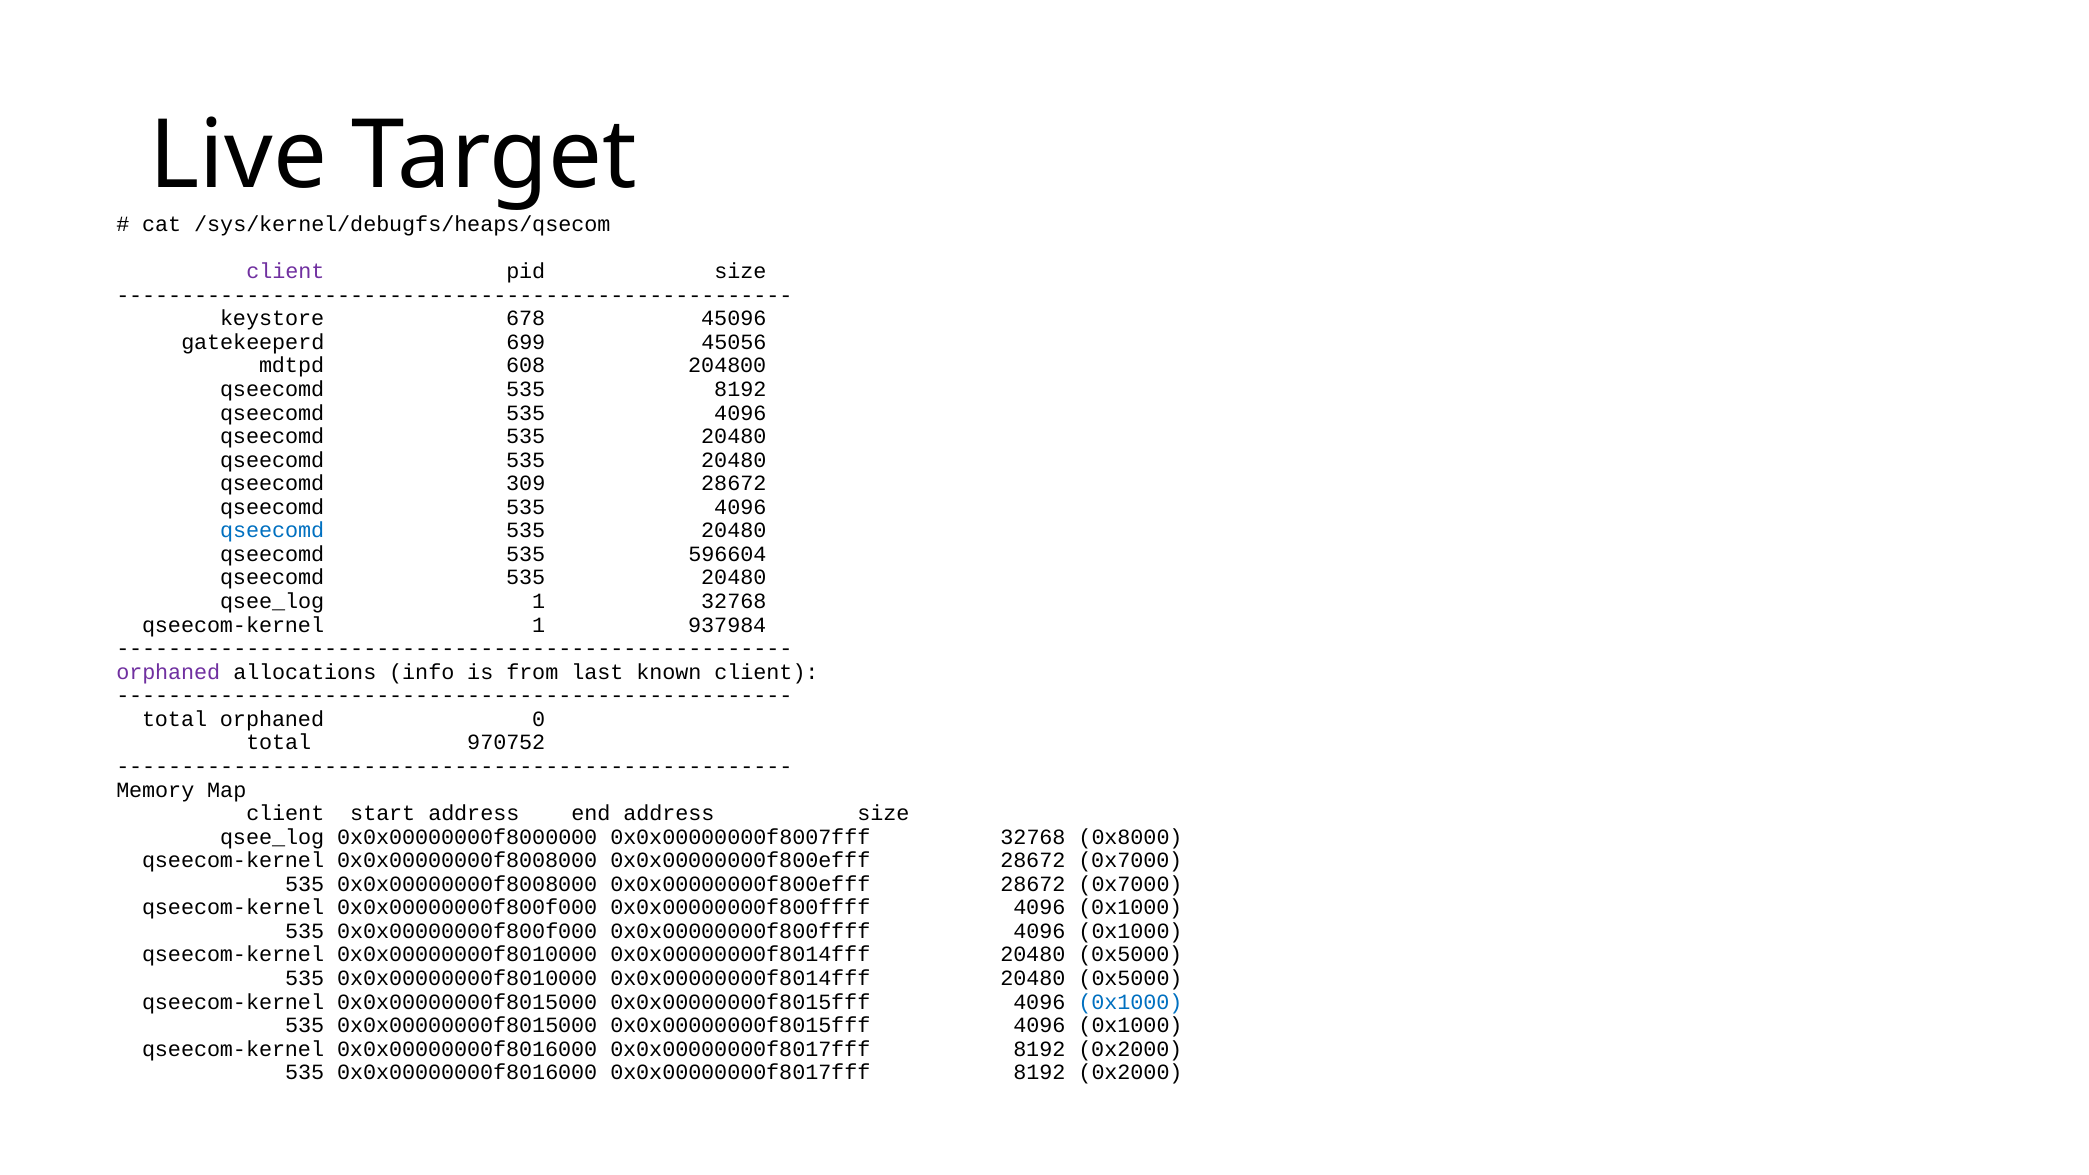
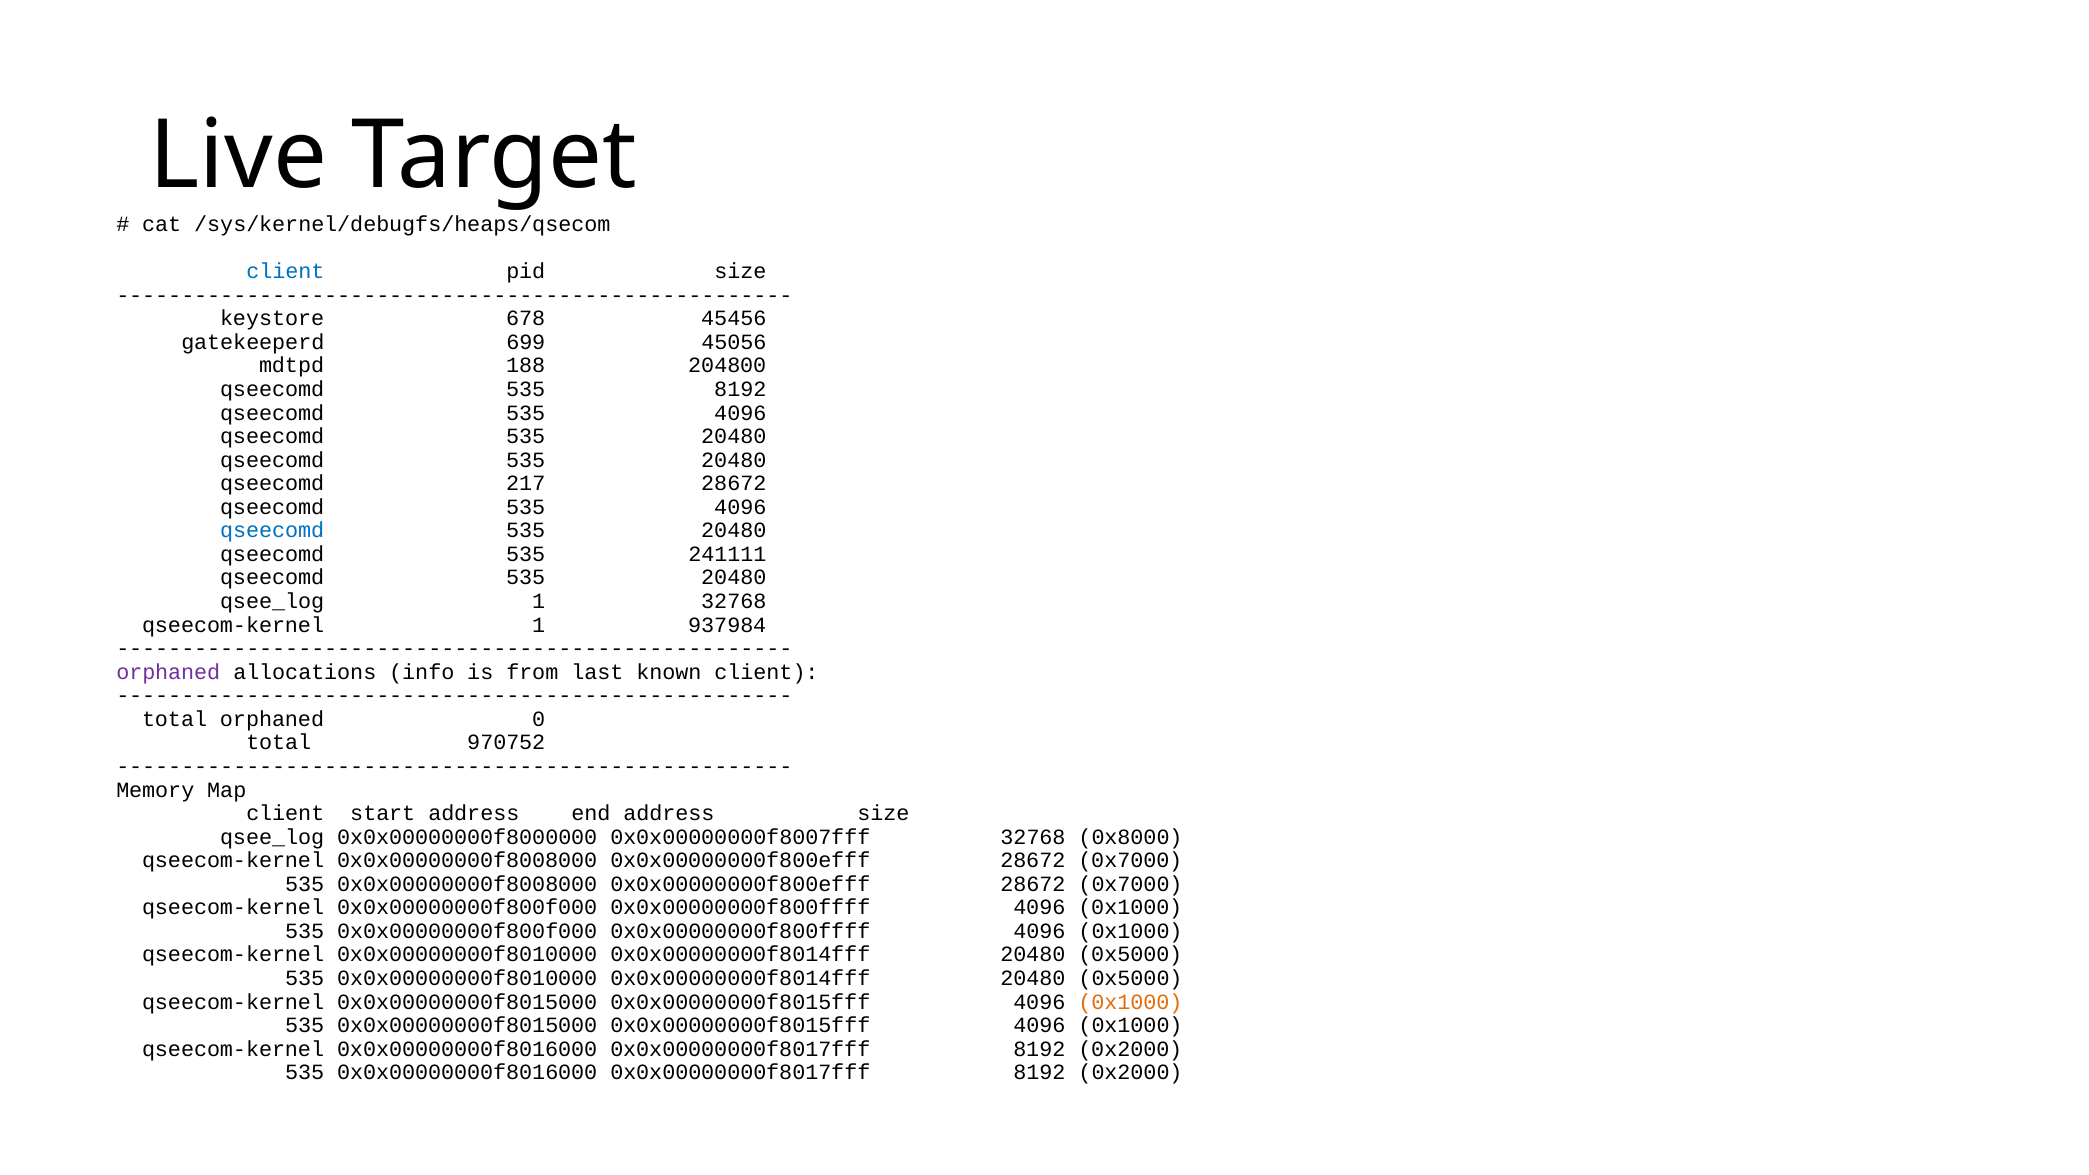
client at (285, 271) colour: purple -> blue
45096: 45096 -> 45456
608: 608 -> 188
309: 309 -> 217
596604: 596604 -> 241111
0x1000 at (1130, 1002) colour: blue -> orange
